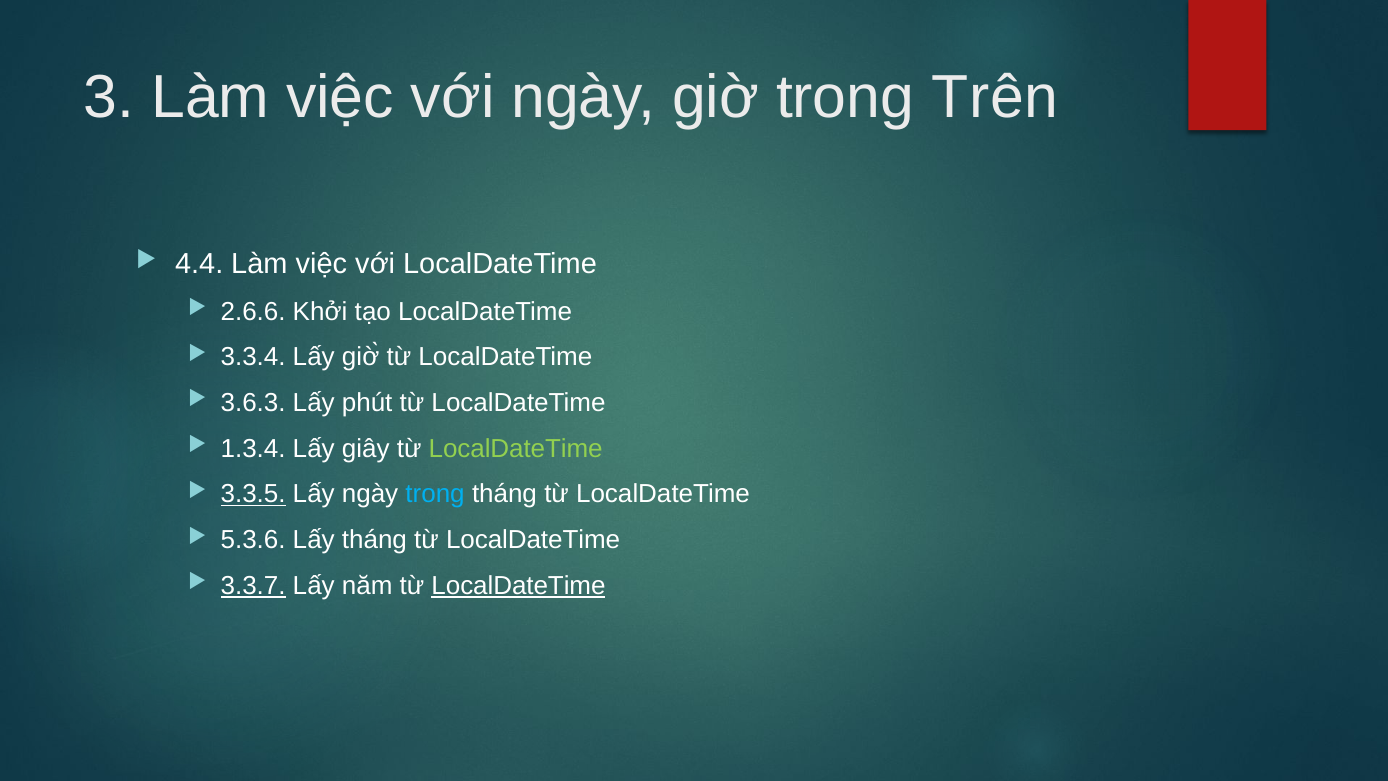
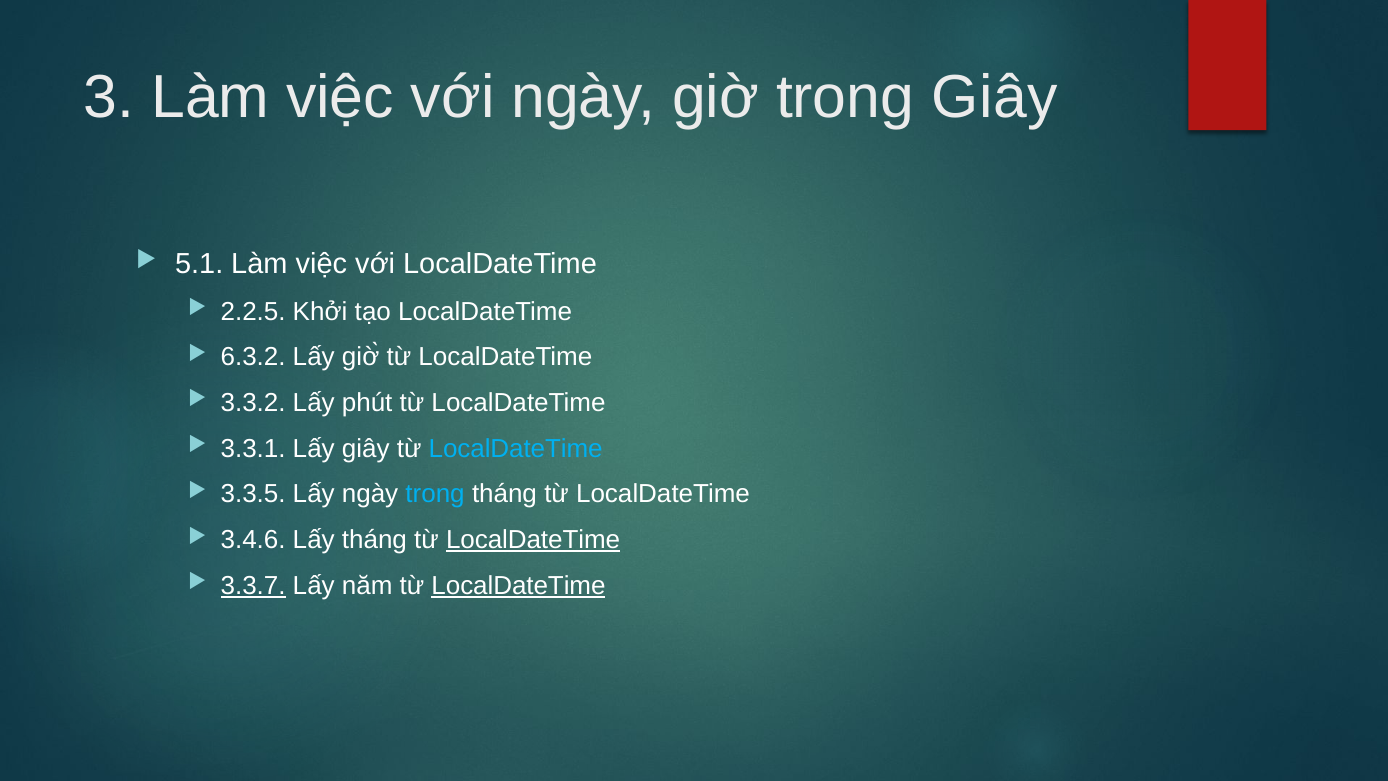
trong Trên: Trên -> Giây
4.4: 4.4 -> 5.1
2.6.6: 2.6.6 -> 2.2.5
3.3.4: 3.3.4 -> 6.3.2
3.6.3: 3.6.3 -> 3.3.2
1.3.4: 1.3.4 -> 3.3.1
LocalDateTime at (516, 448) colour: light green -> light blue
3.3.5 underline: present -> none
5.3.6: 5.3.6 -> 3.4.6
LocalDateTime at (533, 540) underline: none -> present
